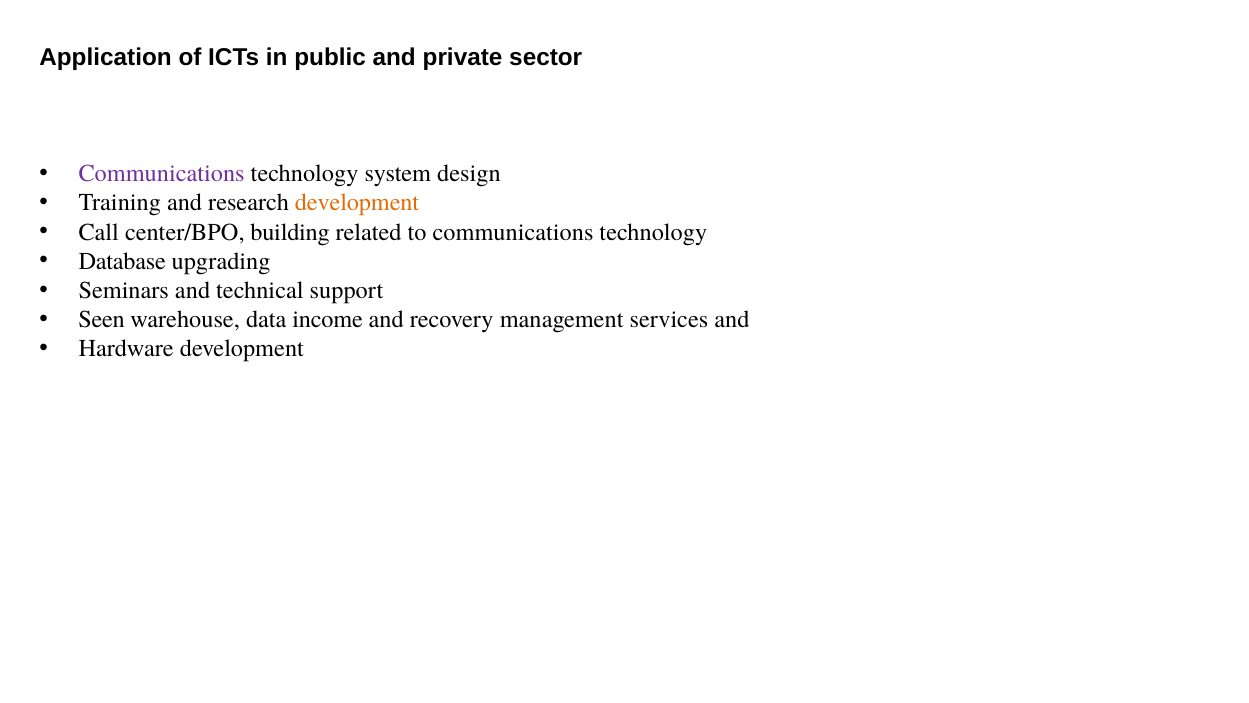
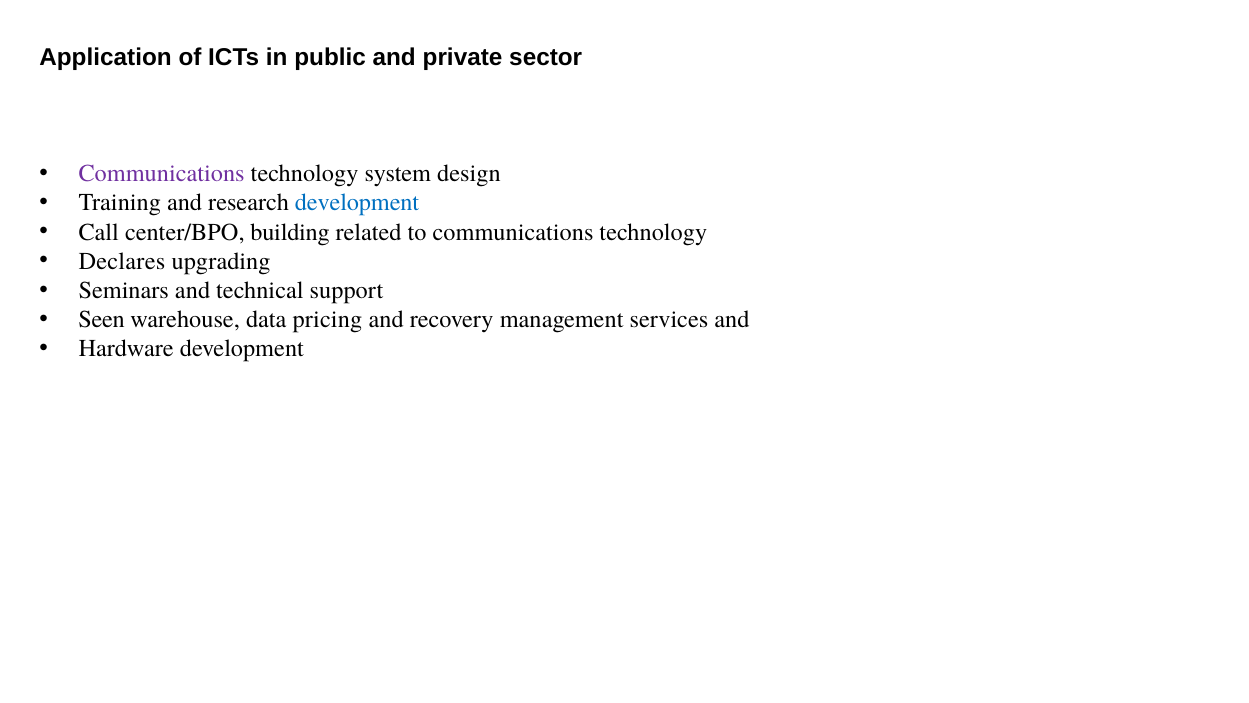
development at (357, 203) colour: orange -> blue
Database: Database -> Declares
income: income -> pricing
